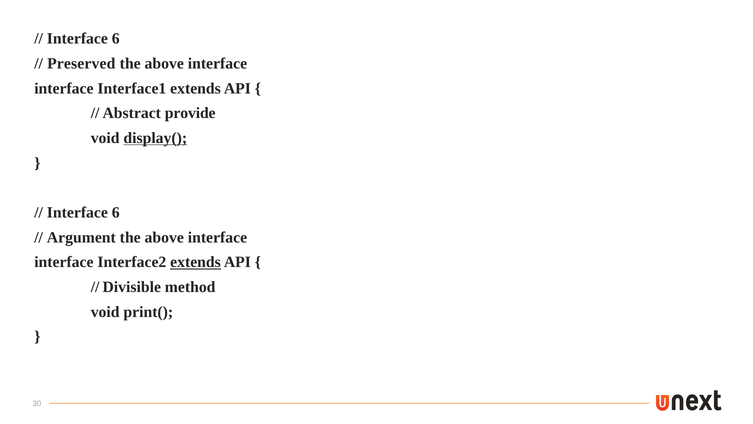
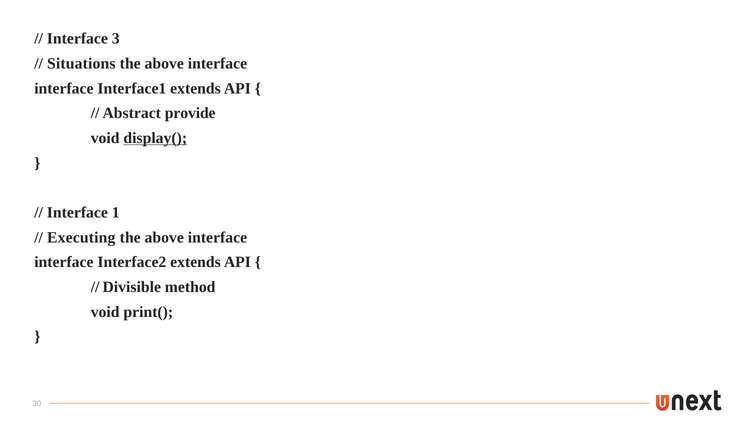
6 at (116, 39): 6 -> 3
Preserved: Preserved -> Situations
6 at (116, 212): 6 -> 1
Argument: Argument -> Executing
extends at (196, 262) underline: present -> none
